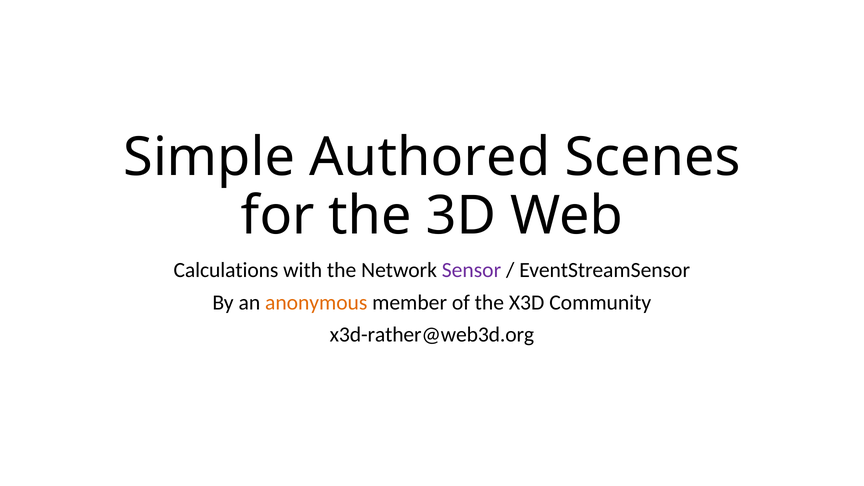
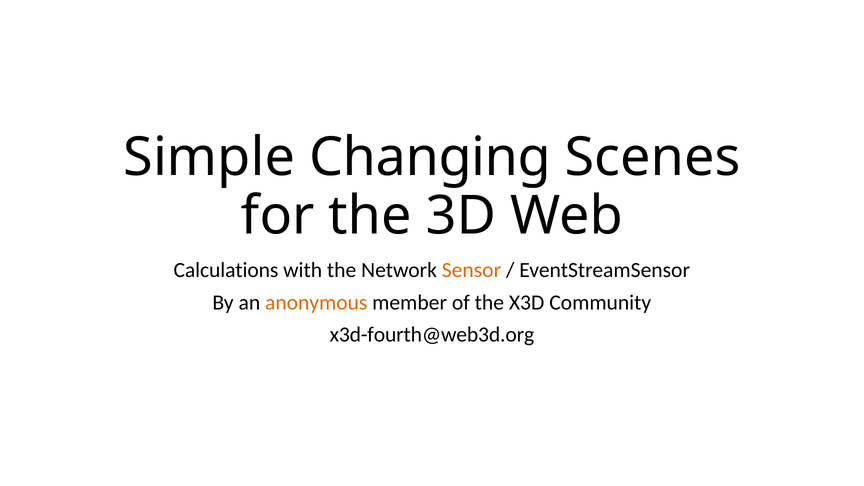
Authored: Authored -> Changing
Sensor colour: purple -> orange
x3d-rather@web3d.org: x3d-rather@web3d.org -> x3d-fourth@web3d.org
